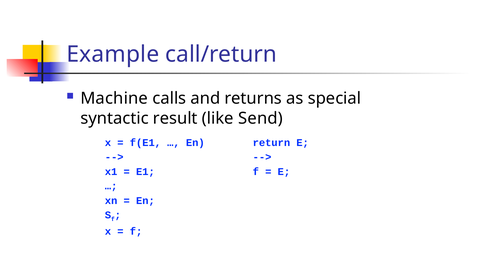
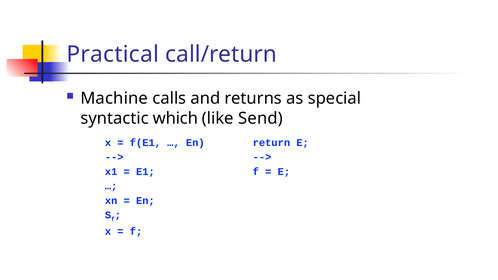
Example: Example -> Practical
result: result -> which
